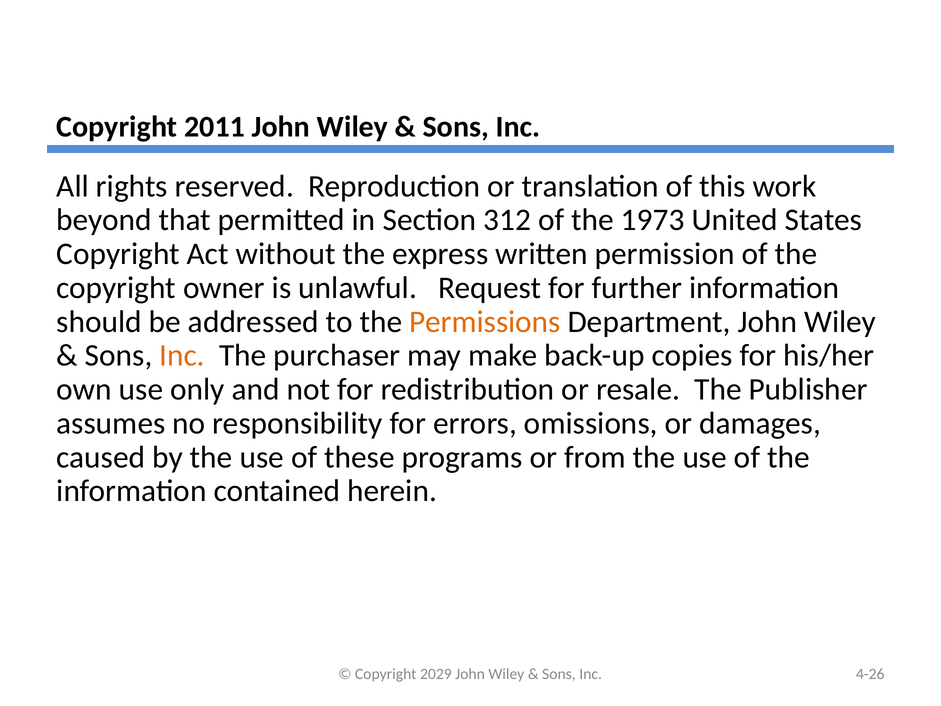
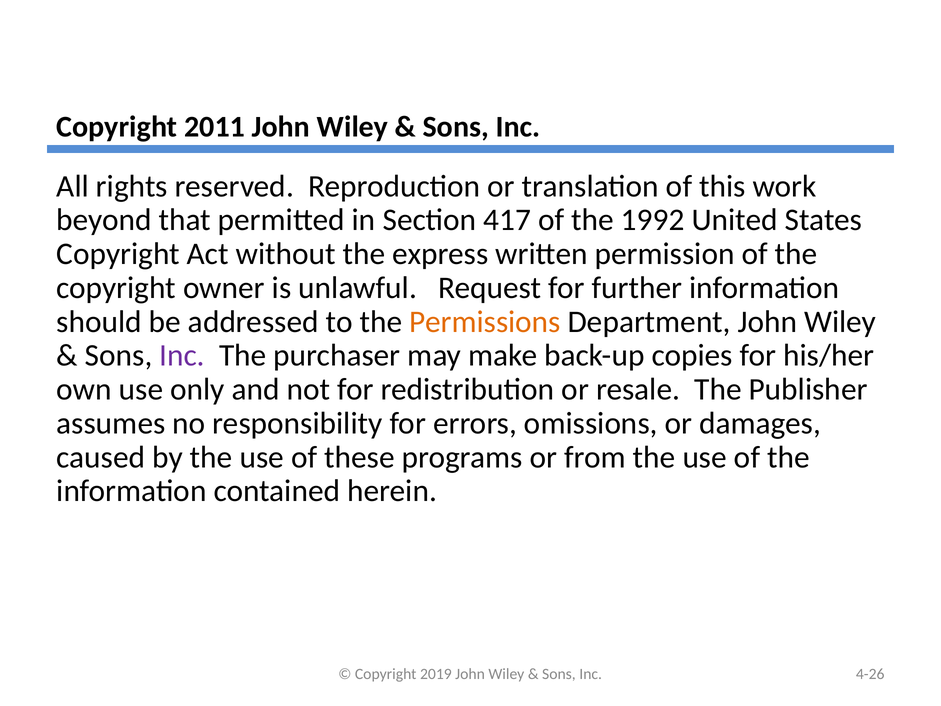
312: 312 -> 417
1973: 1973 -> 1992
Inc at (182, 355) colour: orange -> purple
2029: 2029 -> 2019
